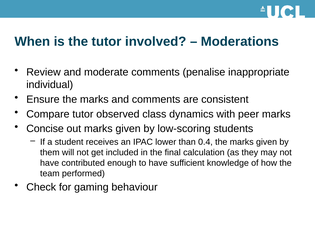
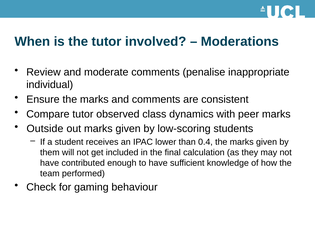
Concise: Concise -> Outside
